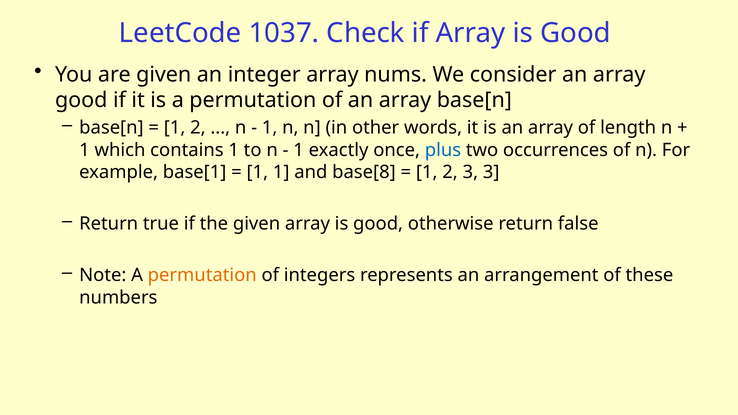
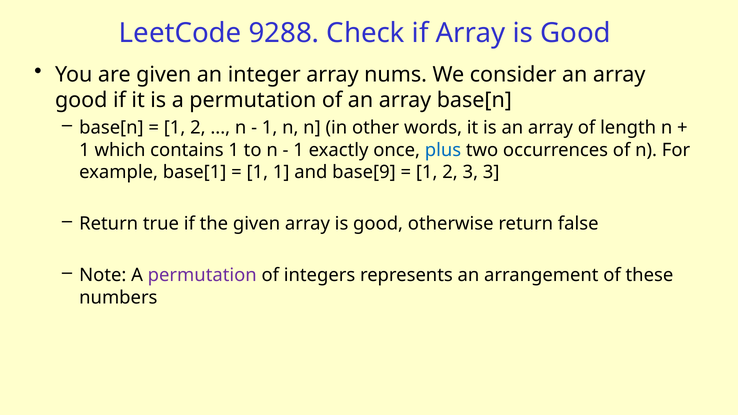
1037: 1037 -> 9288
base[8: base[8 -> base[9
permutation at (202, 275) colour: orange -> purple
